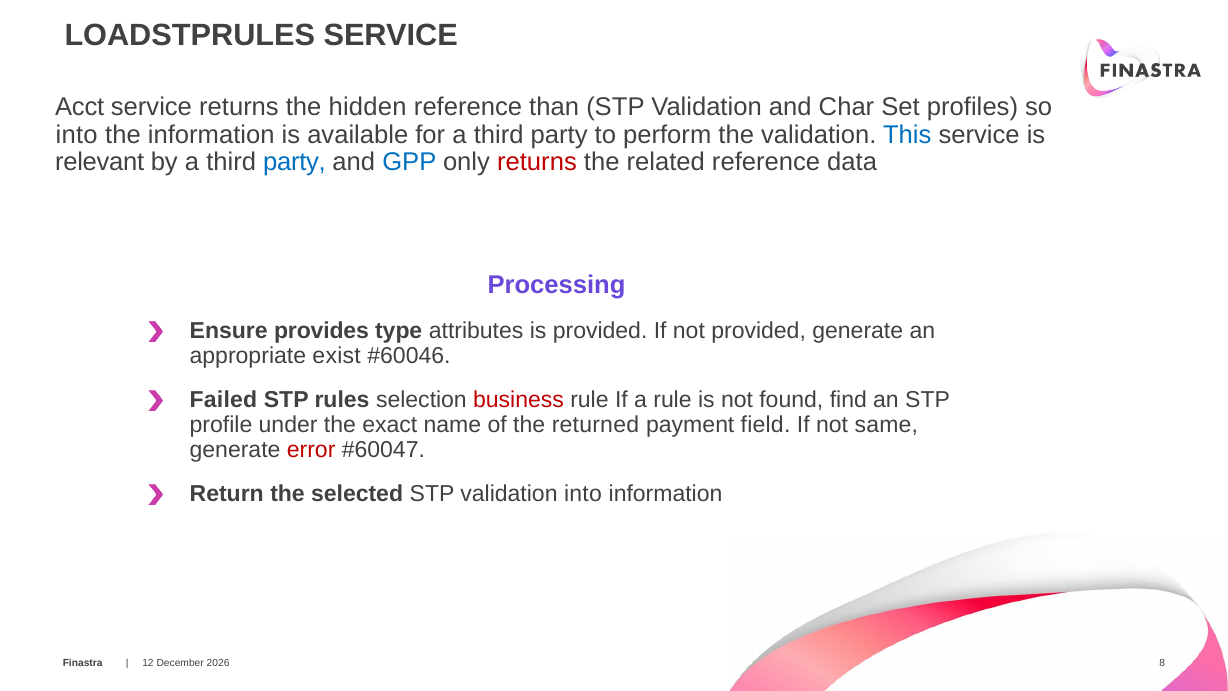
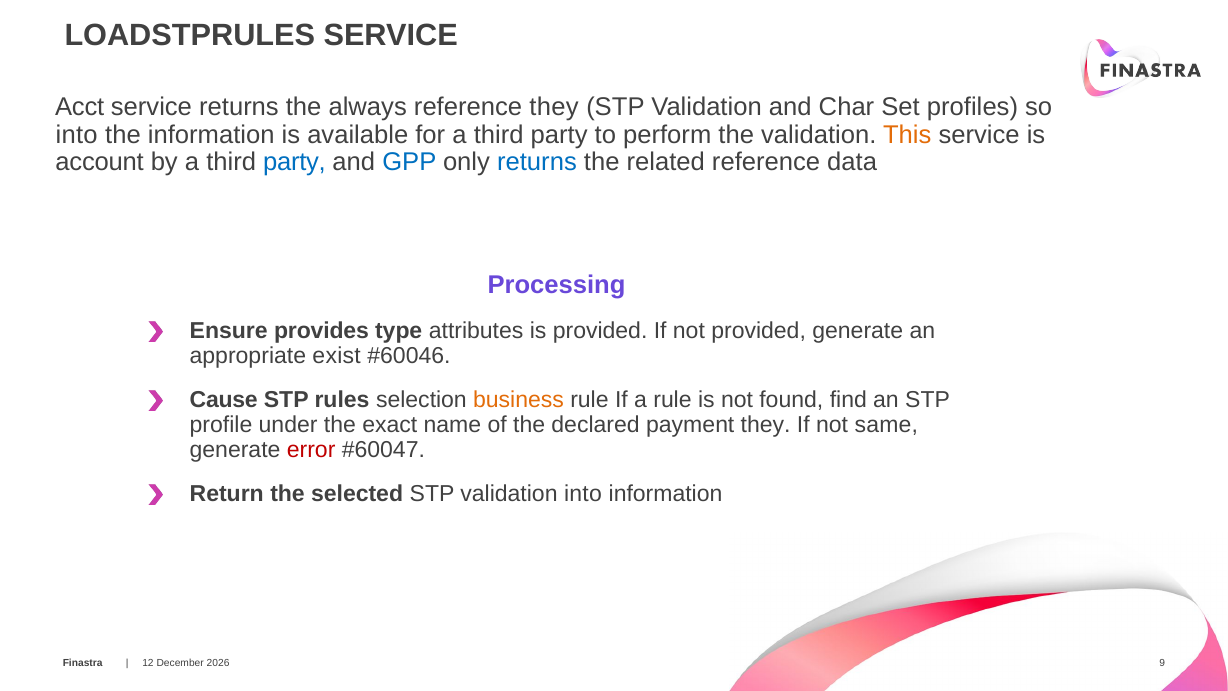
hidden: hidden -> always
reference than: than -> they
This colour: blue -> orange
relevant: relevant -> account
returns at (537, 162) colour: red -> blue
Failed: Failed -> Cause
business colour: red -> orange
returned: returned -> declared
payment field: field -> they
8: 8 -> 9
